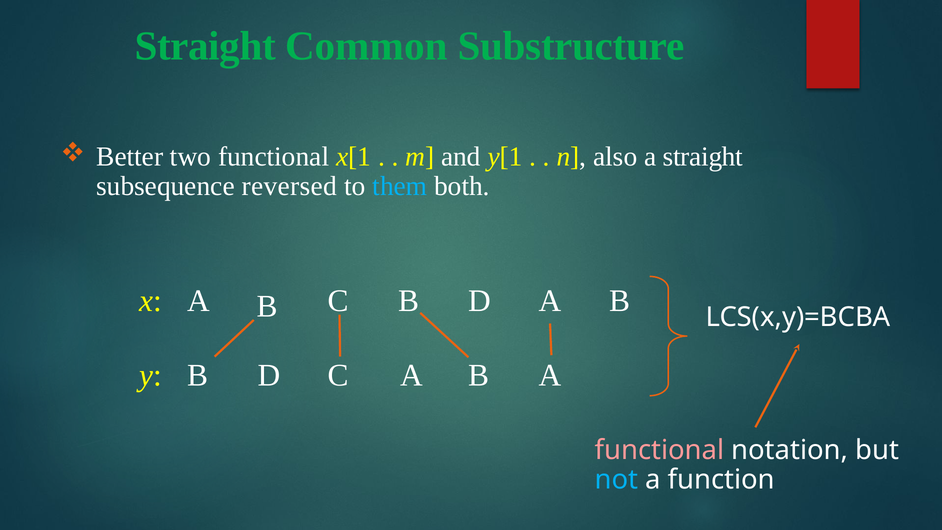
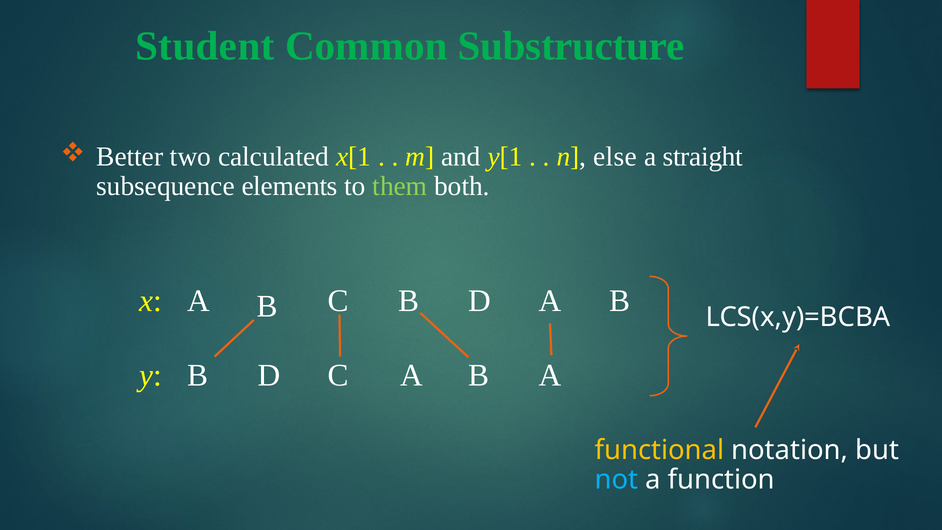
Straight at (205, 46): Straight -> Student
two functional: functional -> calculated
also: also -> else
reversed: reversed -> elements
them colour: light blue -> light green
functional at (660, 450) colour: pink -> yellow
